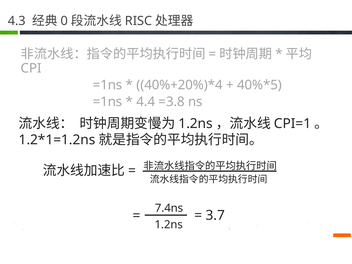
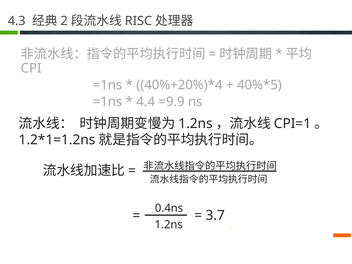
0: 0 -> 2
=3.8: =3.8 -> =9.9
7.4ns: 7.4ns -> 0.4ns
